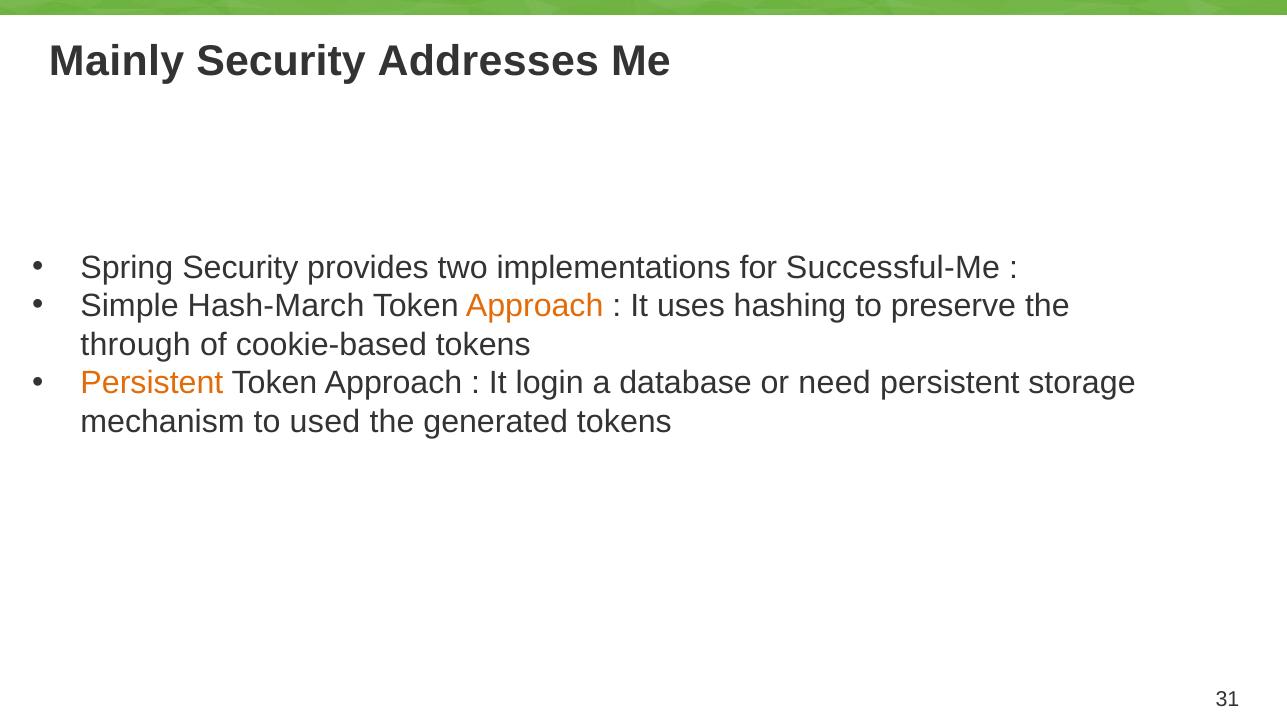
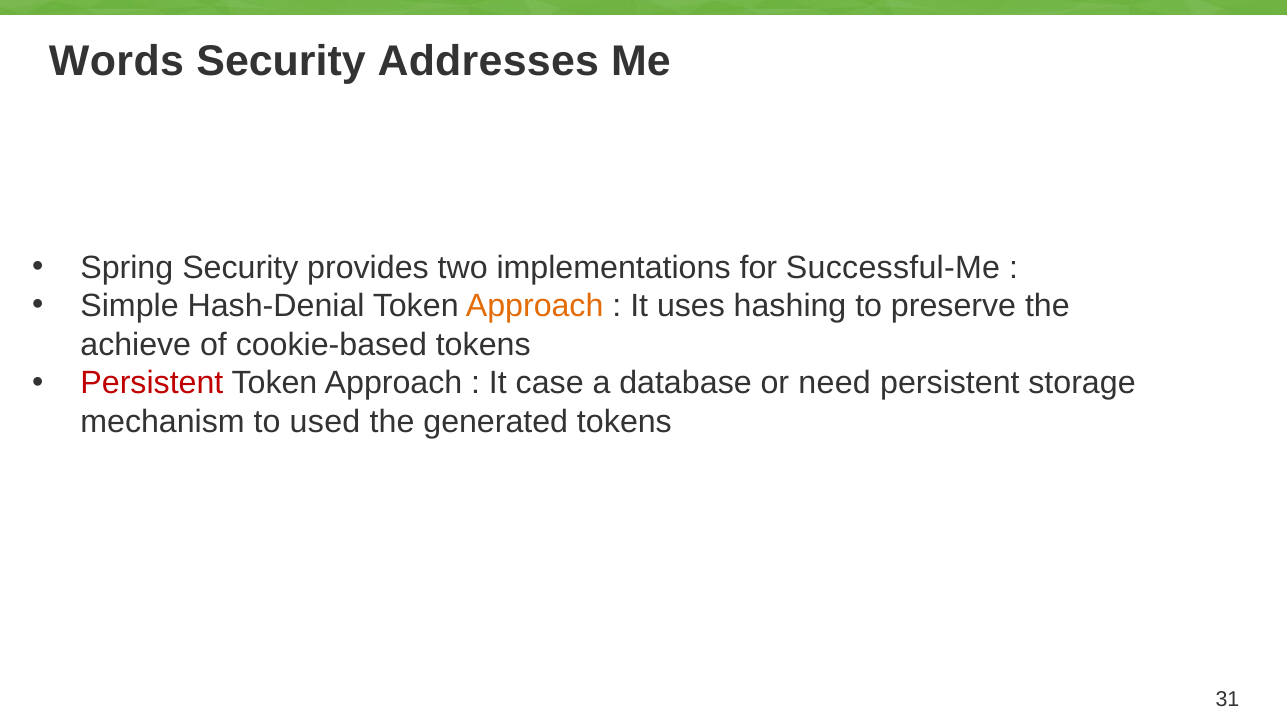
Mainly: Mainly -> Words
Hash-March: Hash-March -> Hash-Denial
through: through -> achieve
Persistent at (152, 383) colour: orange -> red
login: login -> case
